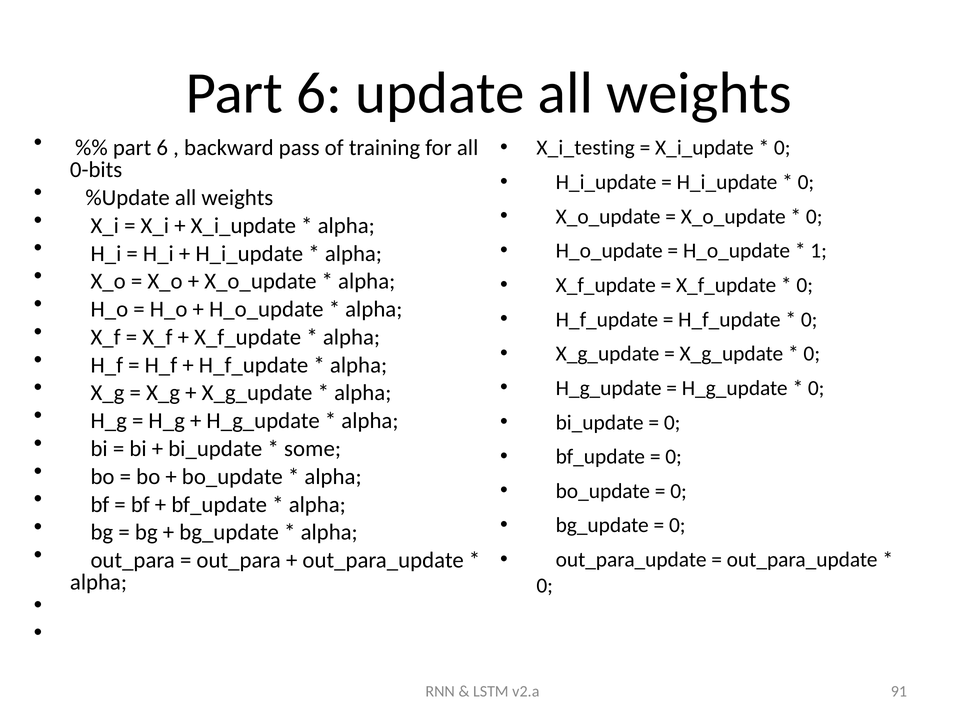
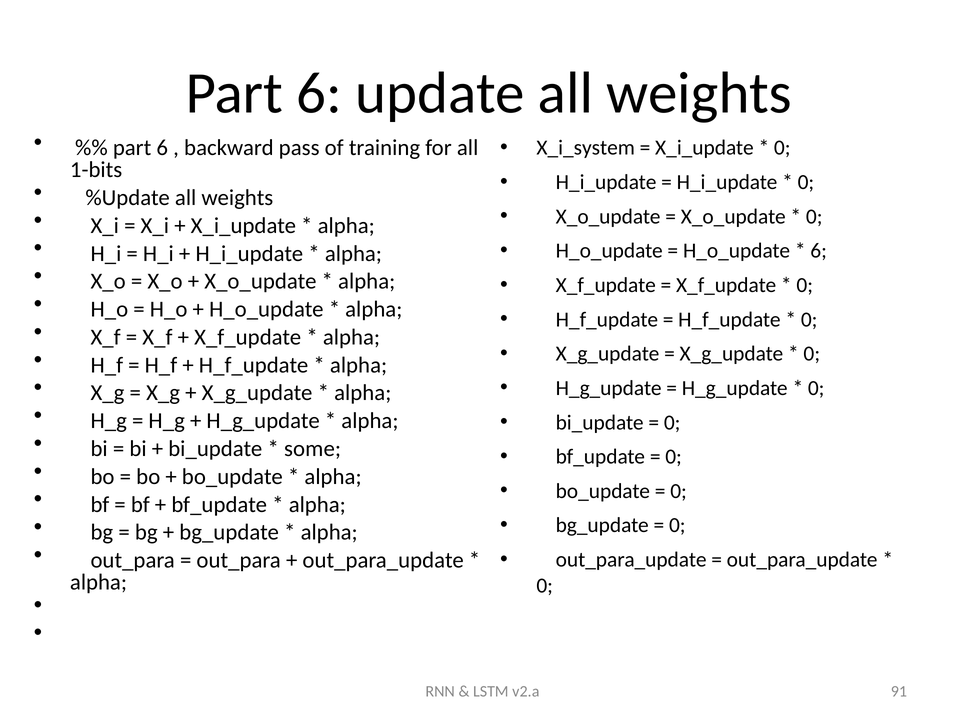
X_i_testing: X_i_testing -> X_i_system
0-bits: 0-bits -> 1-bits
1 at (819, 251): 1 -> 6
